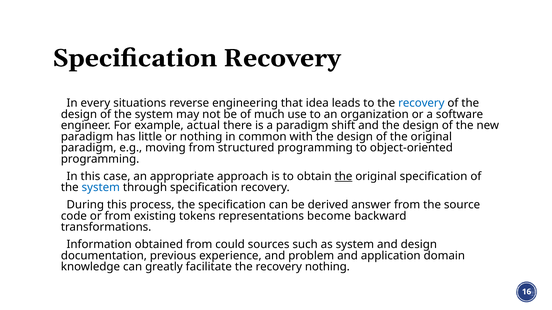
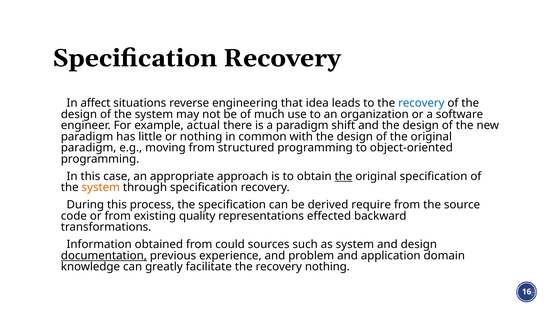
every: every -> affect
system at (101, 188) colour: blue -> orange
answer: answer -> require
tokens: tokens -> quality
become: become -> effected
documentation underline: none -> present
